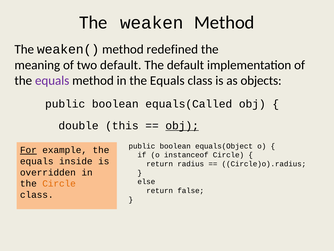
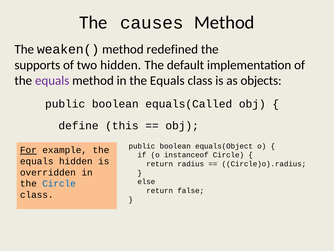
weaken: weaken -> causes
meaning: meaning -> supports
two default: default -> hidden
double: double -> define
obj at (182, 125) underline: present -> none
equals inside: inside -> hidden
Circle at (59, 183) colour: orange -> blue
